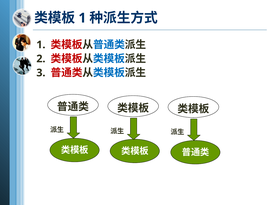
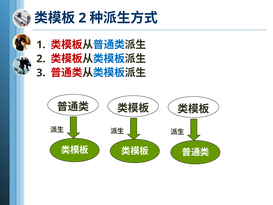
1 at (82, 18): 1 -> 2
